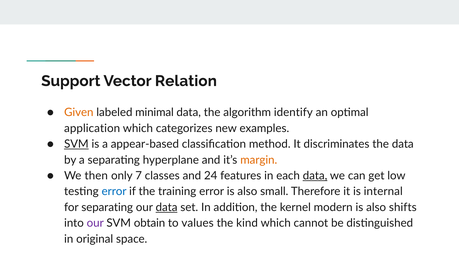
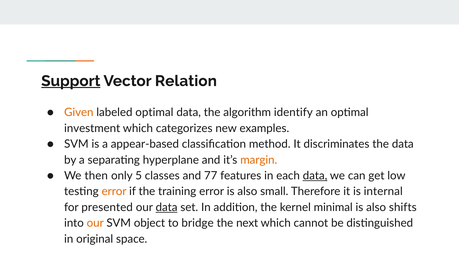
Support underline: none -> present
labeled minimal: minimal -> optimal
application: application -> investment
SVM at (76, 144) underline: present -> none
7: 7 -> 5
24: 24 -> 77
error at (114, 192) colour: blue -> orange
for separating: separating -> presented
modern: modern -> minimal
our at (95, 223) colour: purple -> orange
obtain: obtain -> object
values: values -> bridge
kind: kind -> next
